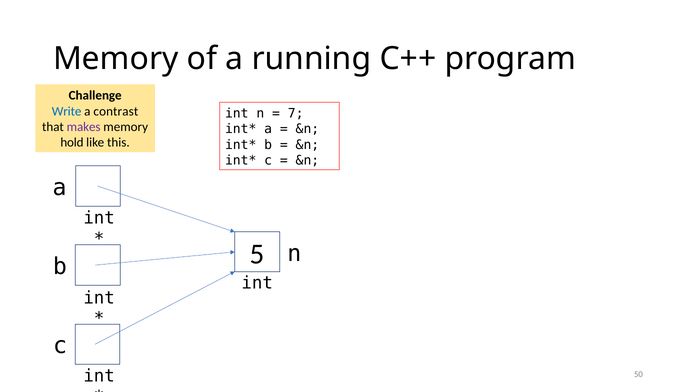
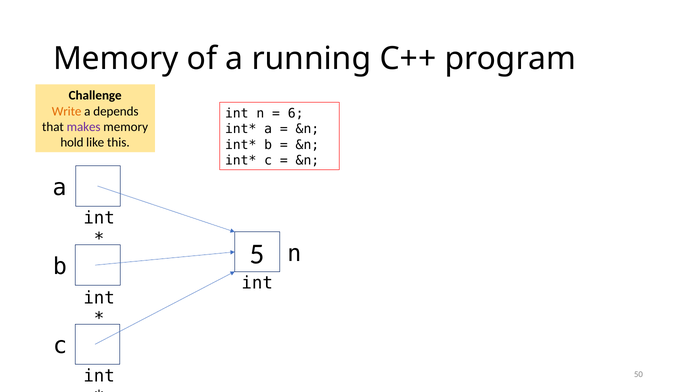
Write colour: blue -> orange
contrast: contrast -> depends
7: 7 -> 6
